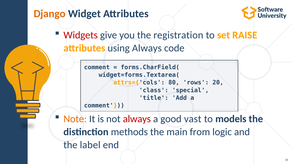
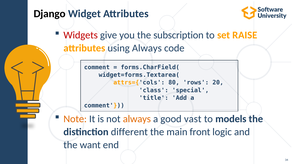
Django colour: orange -> black
registration: registration -> subscription
always at (137, 119) colour: red -> orange
methods: methods -> different
from: from -> front
label: label -> want
